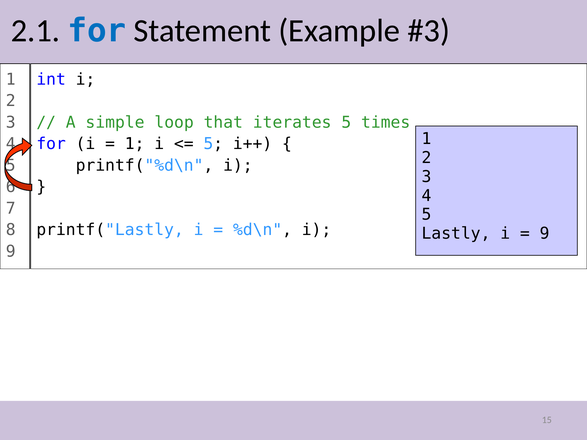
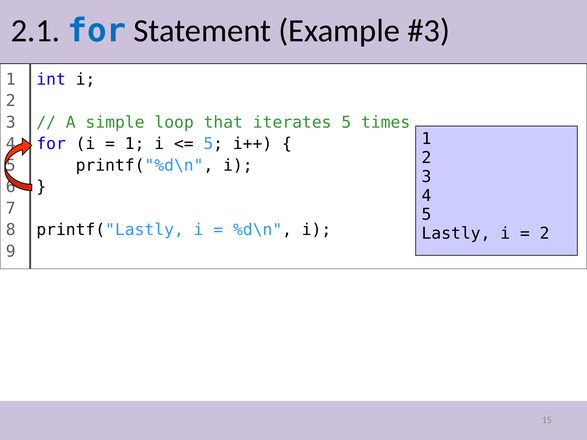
9 at (545, 234): 9 -> 2
